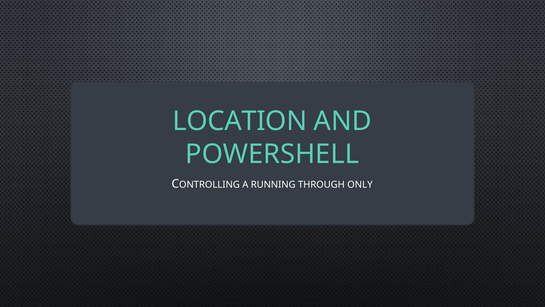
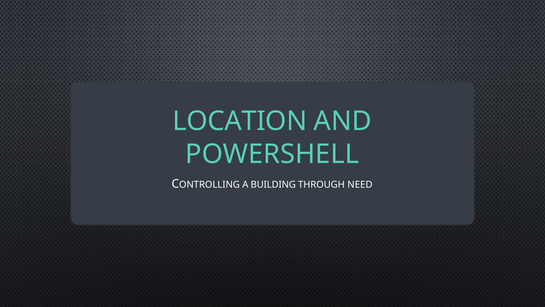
RUNNING: RUNNING -> BUILDING
ONLY: ONLY -> NEED
